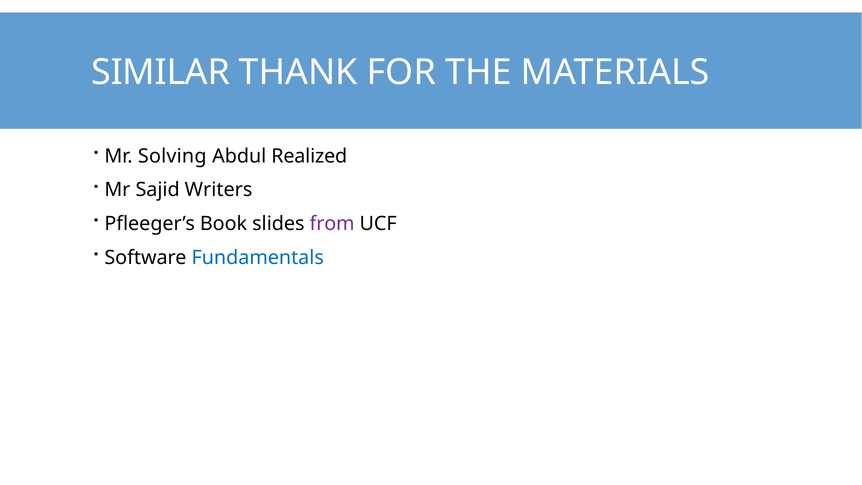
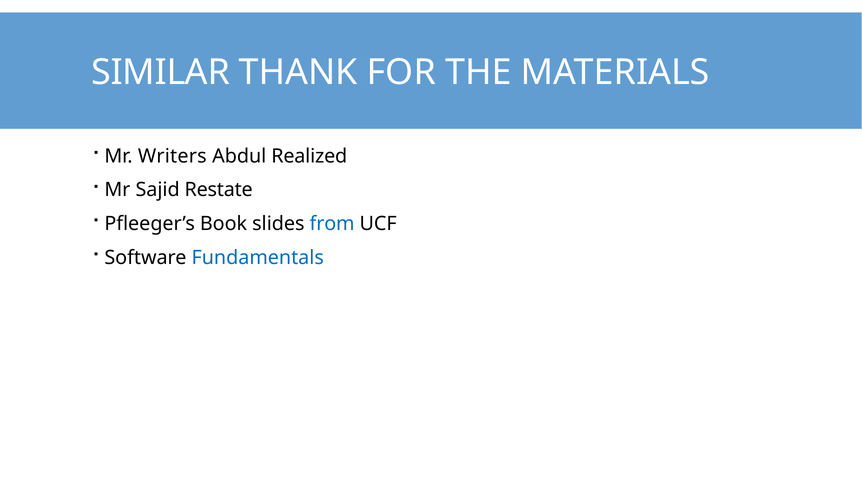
Solving: Solving -> Writers
Writers: Writers -> Restate
from colour: purple -> blue
